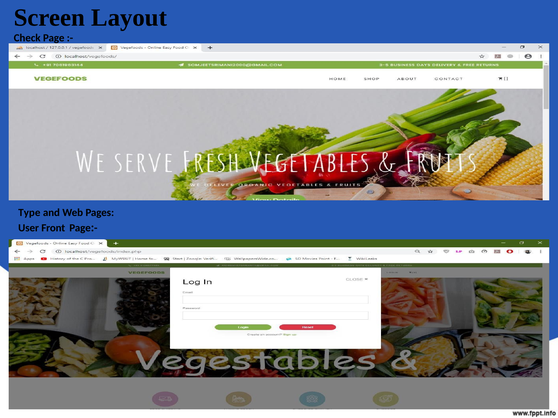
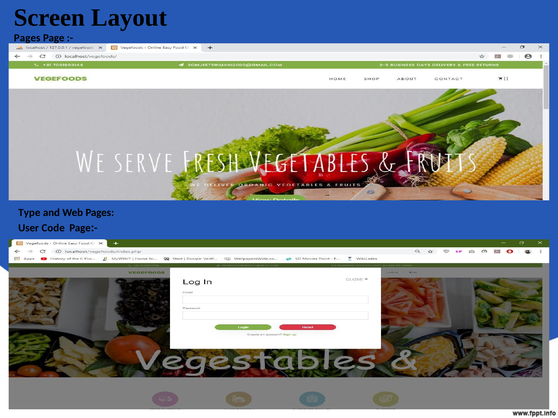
Check at (27, 38): Check -> Pages
Front: Front -> Code
